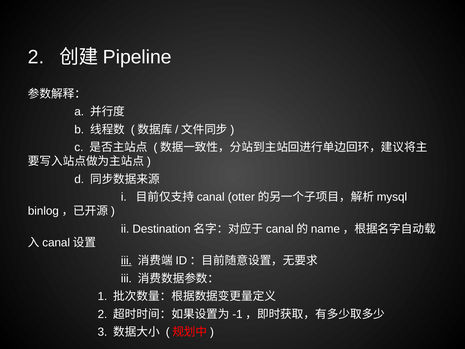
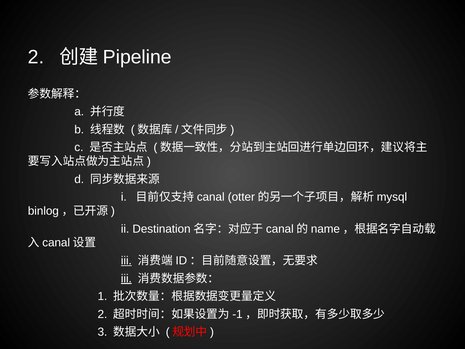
iii at (126, 278) underline: none -> present
